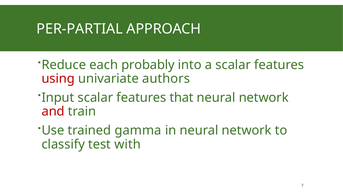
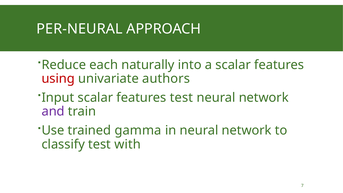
PER-PARTIAL: PER-PARTIAL -> PER-NEURAL
probably: probably -> naturally
features that: that -> test
and colour: red -> purple
